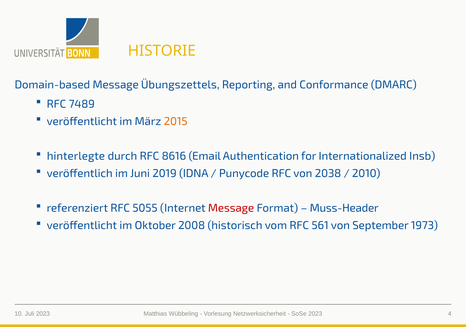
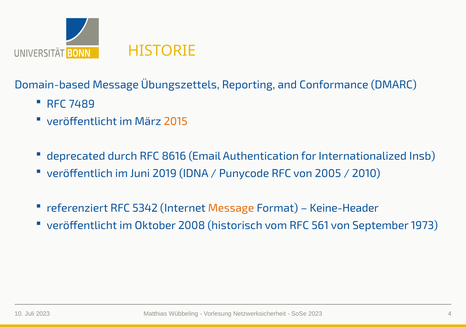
hinterlegte: hinterlegte -> deprecated
2038: 2038 -> 2005
5055: 5055 -> 5342
Message at (231, 208) colour: red -> orange
Muss-Header: Muss-Header -> Keine-Header
